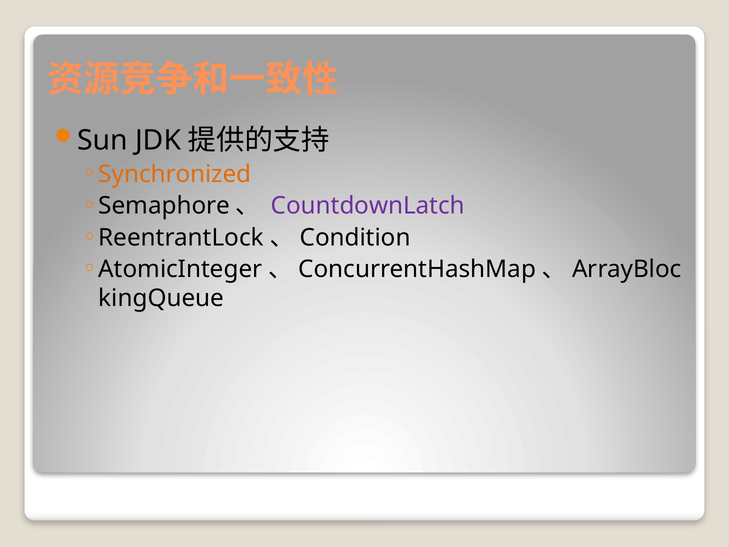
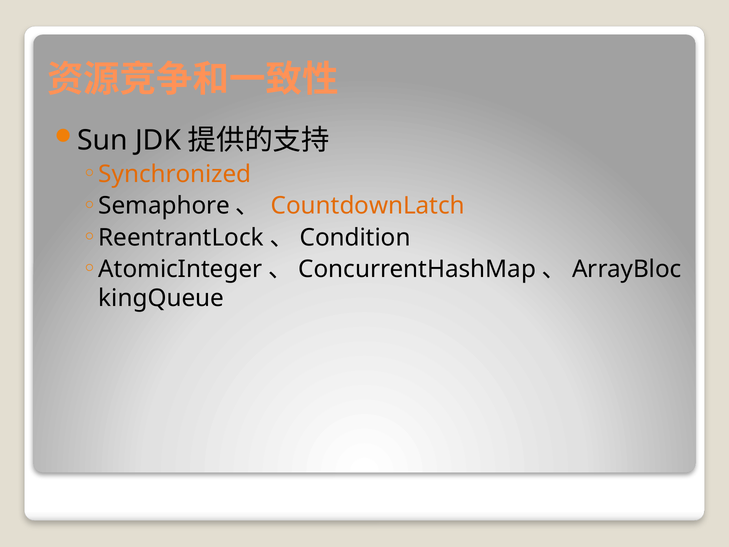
CountdownLatch colour: purple -> orange
